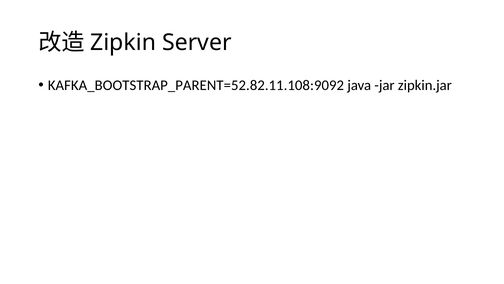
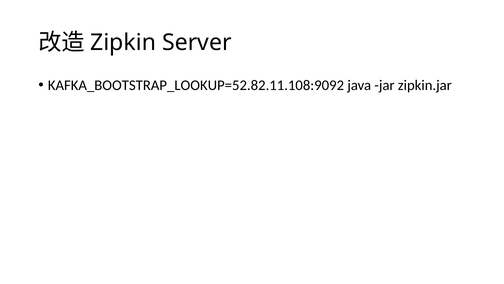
KAFKA_BOOTSTRAP_PARENT=52.82.11.108:9092: KAFKA_BOOTSTRAP_PARENT=52.82.11.108:9092 -> KAFKA_BOOTSTRAP_LOOKUP=52.82.11.108:9092
